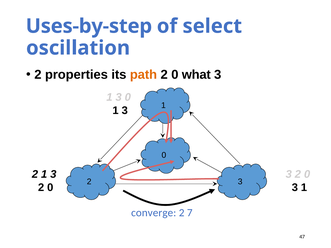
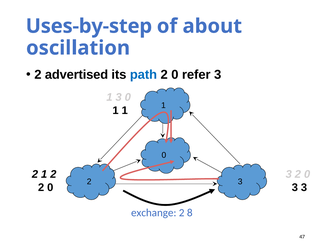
select: select -> about
properties: properties -> advertised
path colour: orange -> blue
what: what -> refer
3 at (125, 111): 3 -> 1
2 1 3: 3 -> 2
1 at (304, 188): 1 -> 3
converge: converge -> exchange
7: 7 -> 8
